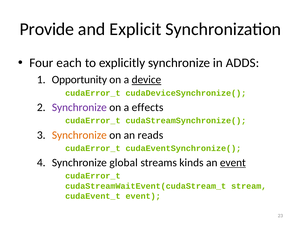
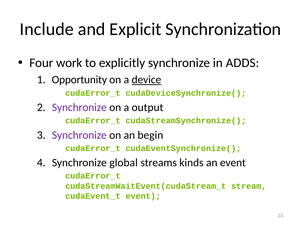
Provide: Provide -> Include
each: each -> work
effects: effects -> output
Synchronize at (79, 135) colour: orange -> purple
reads: reads -> begin
event at (233, 162) underline: present -> none
